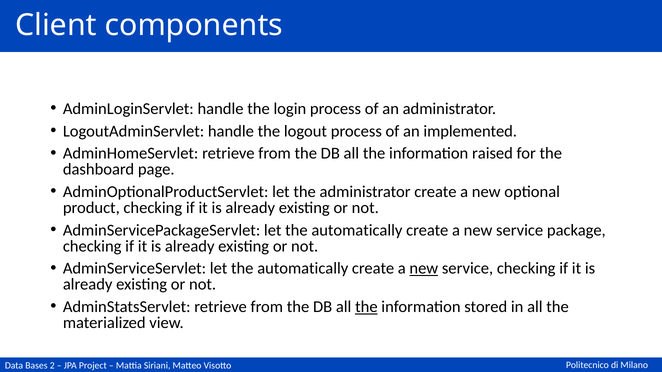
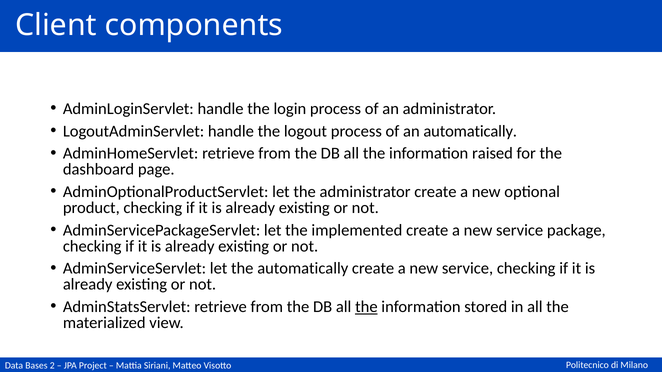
an implemented: implemented -> automatically
AdminServicePackageServlet let the automatically: automatically -> implemented
new at (424, 269) underline: present -> none
